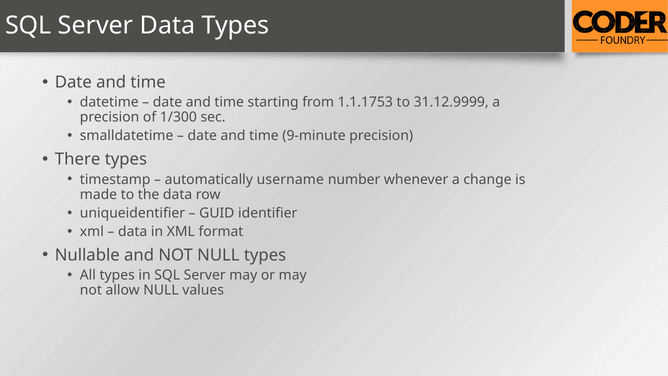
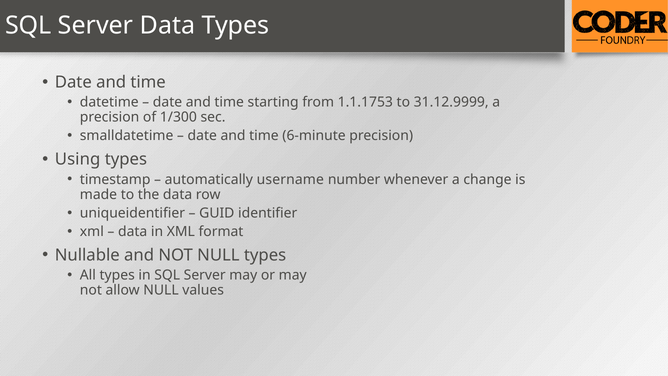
9-minute: 9-minute -> 6-minute
There: There -> Using
